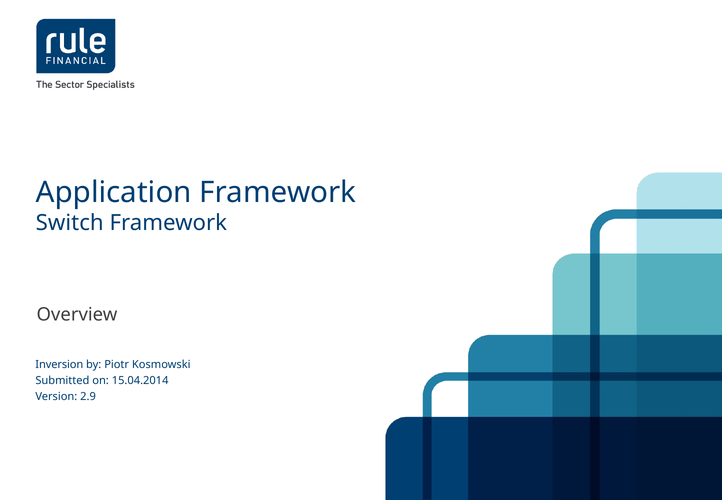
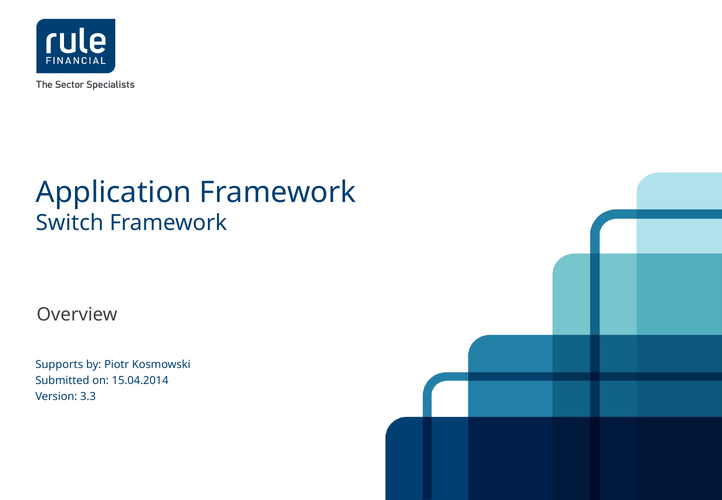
Inversion: Inversion -> Supports
2.9: 2.9 -> 3.3
